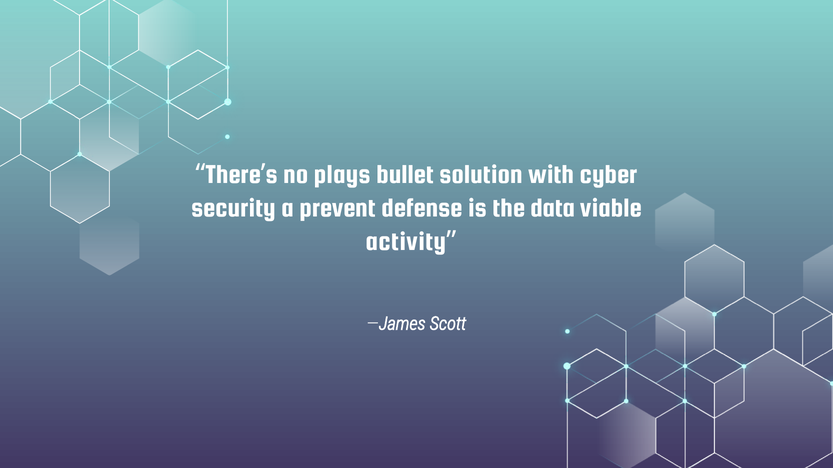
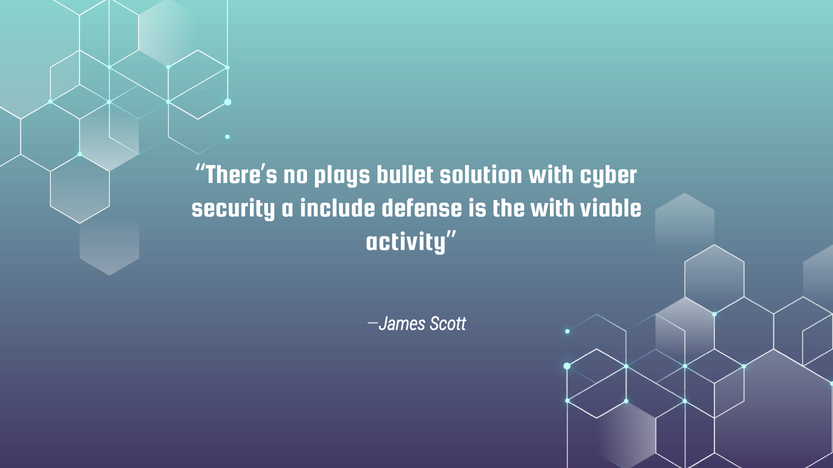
prevent: prevent -> include
the data: data -> with
